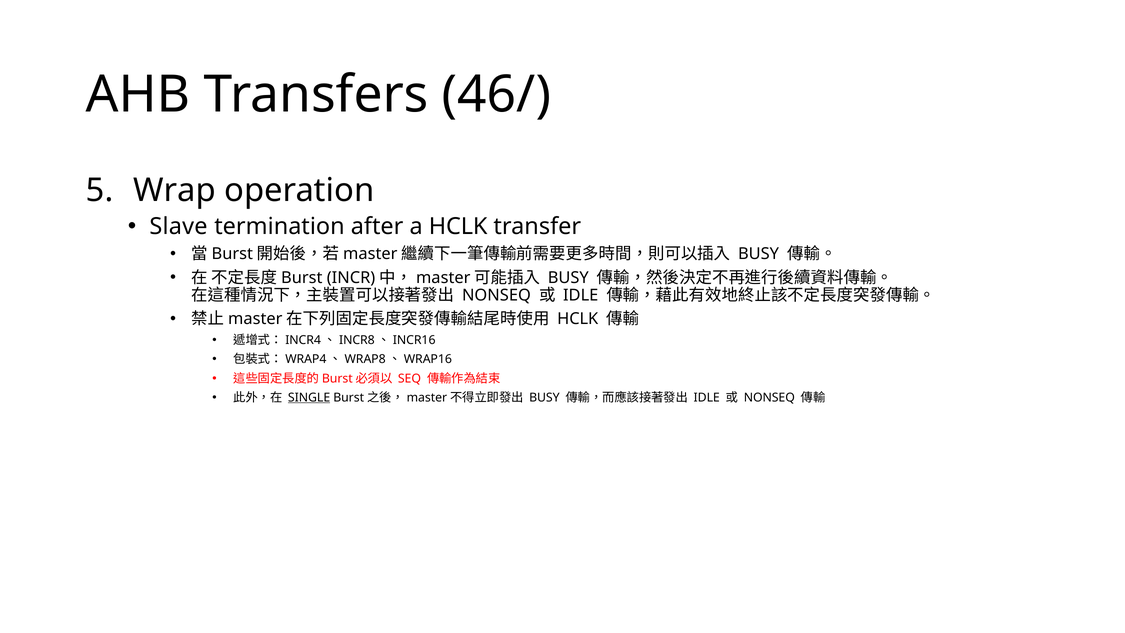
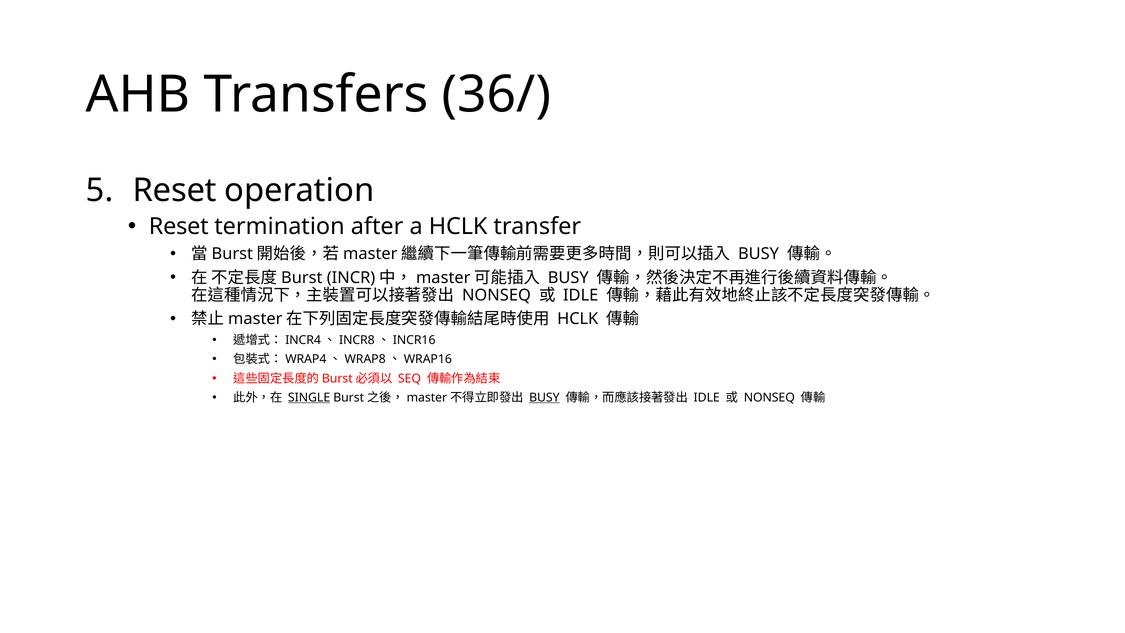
46/: 46/ -> 36/
Wrap at (175, 190): Wrap -> Reset
Slave at (178, 226): Slave -> Reset
BUSY at (544, 397) underline: none -> present
